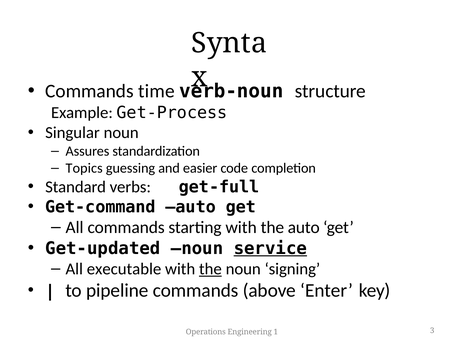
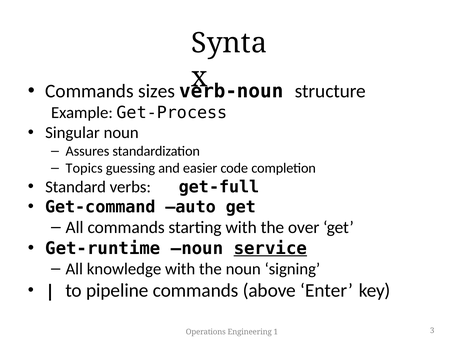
time: time -> sizes
the auto: auto -> over
Get-updated: Get-updated -> Get-runtime
executable: executable -> knowledge
the at (210, 269) underline: present -> none
